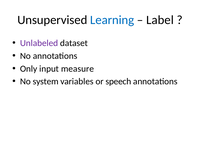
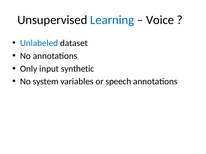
Label: Label -> Voice
Unlabeled colour: purple -> blue
measure: measure -> synthetic
